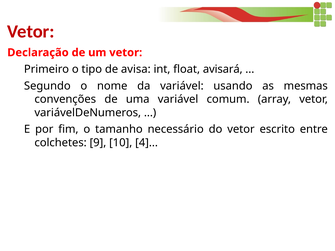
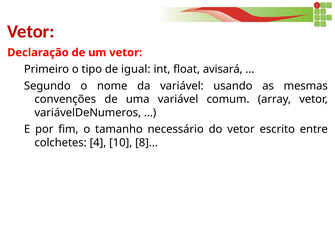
avisa: avisa -> igual
9: 9 -> 4
4: 4 -> 8
